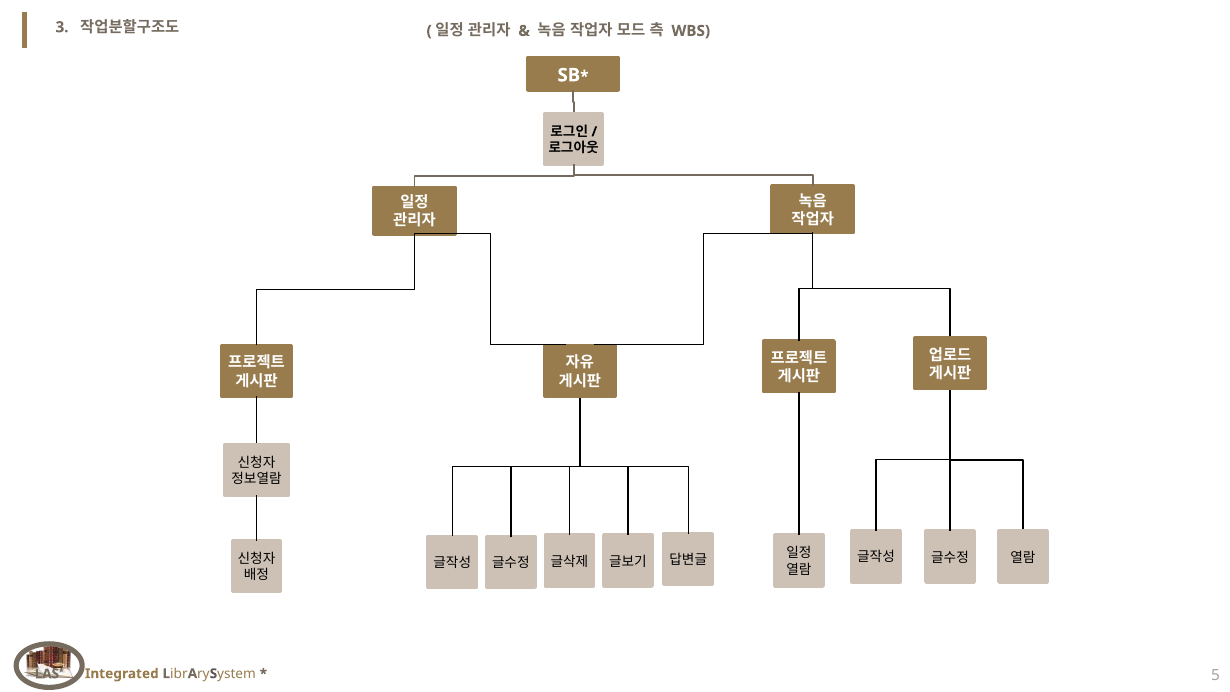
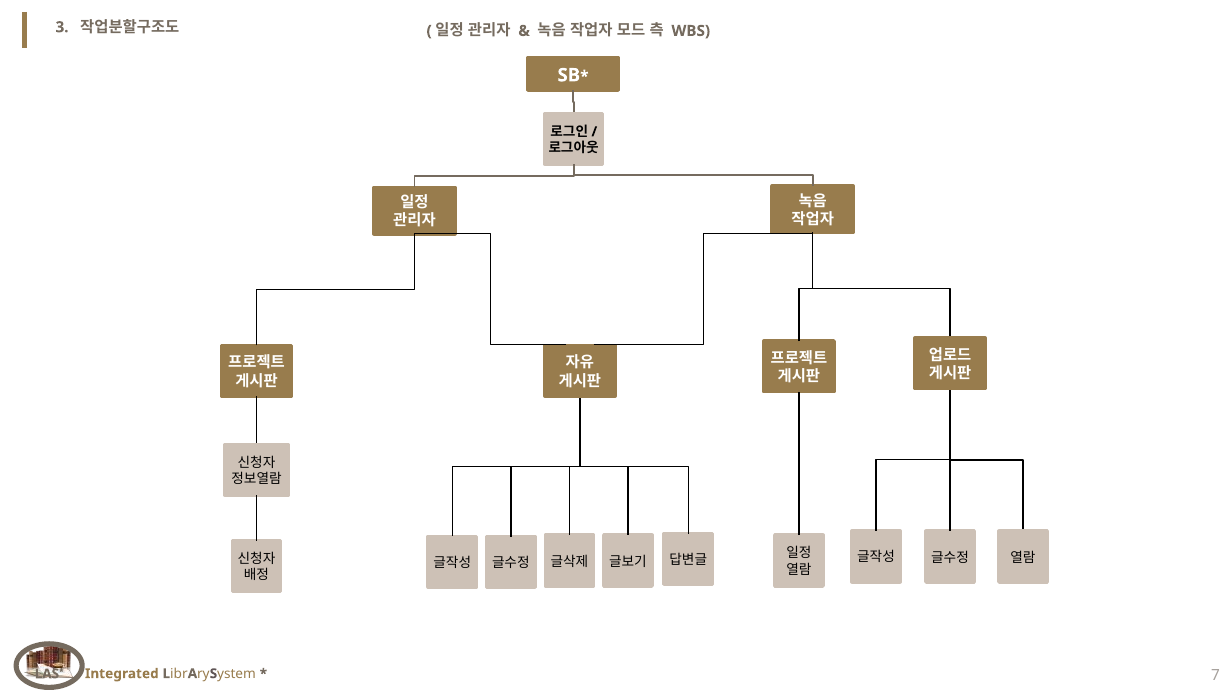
5: 5 -> 7
